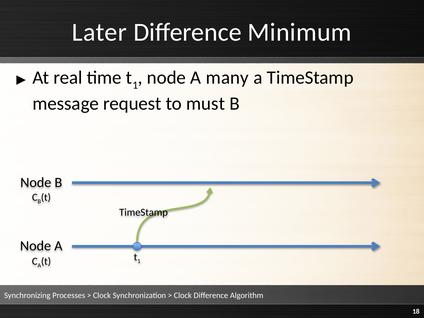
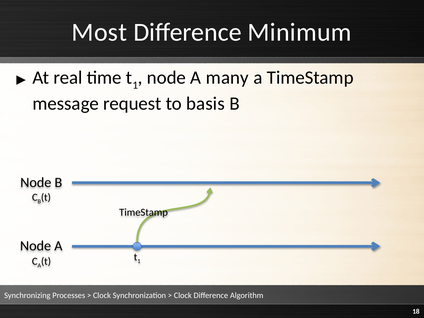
Later: Later -> Most
must: must -> basis
